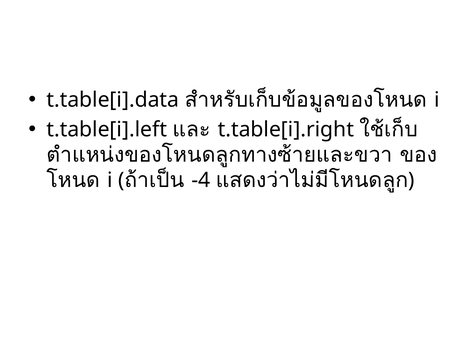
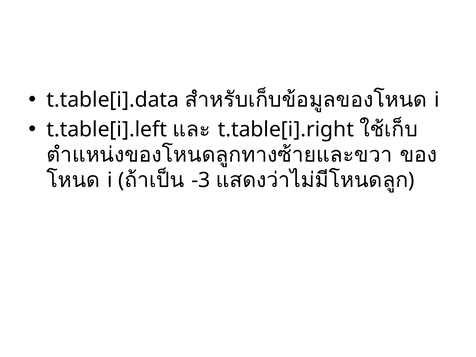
-4: -4 -> -3
